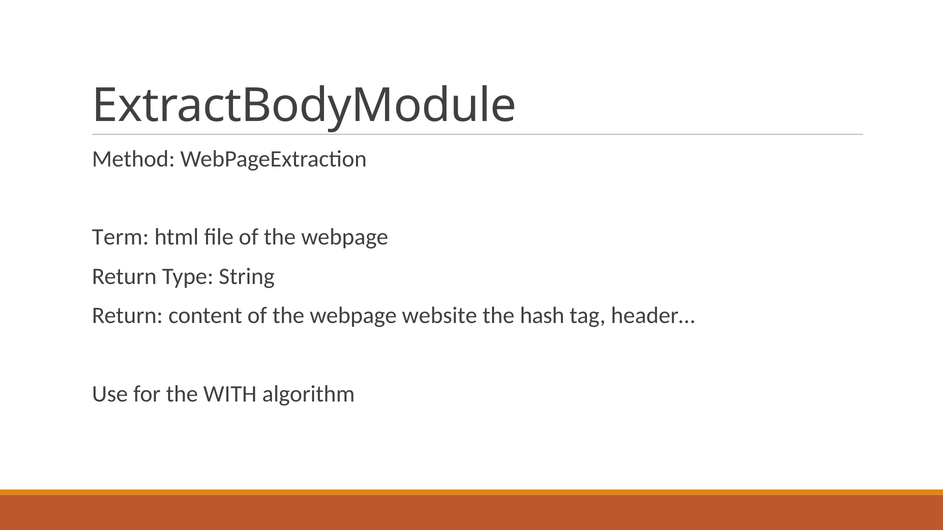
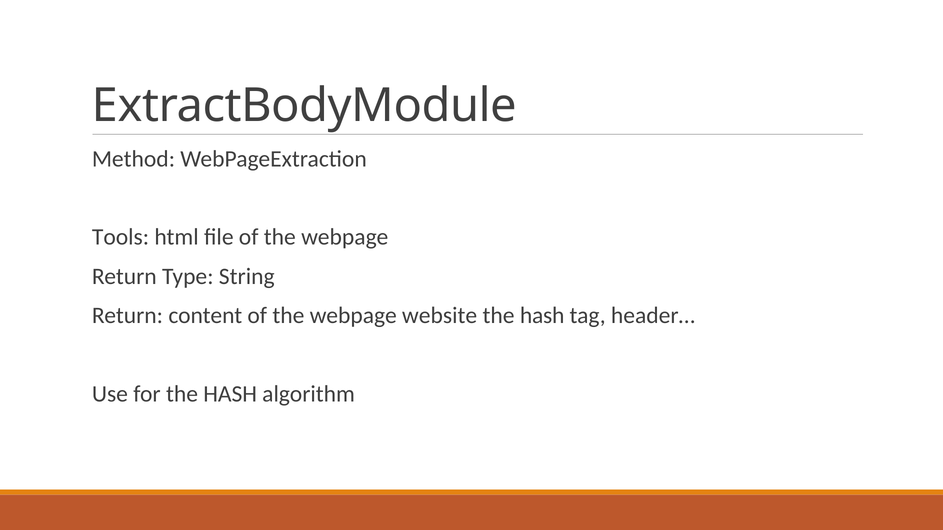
Term: Term -> Tools
for the WITH: WITH -> HASH
